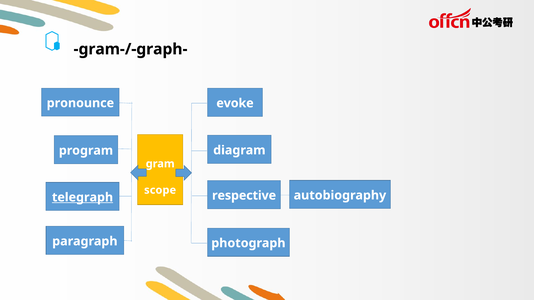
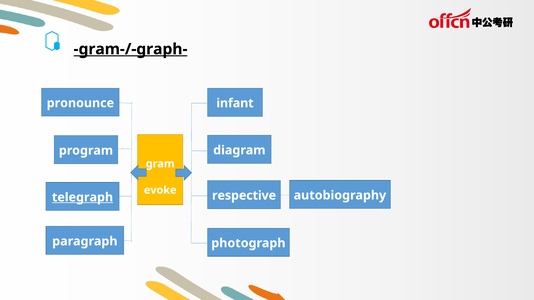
gram-/-graph- underline: none -> present
evoke: evoke -> infant
scope: scope -> evoke
